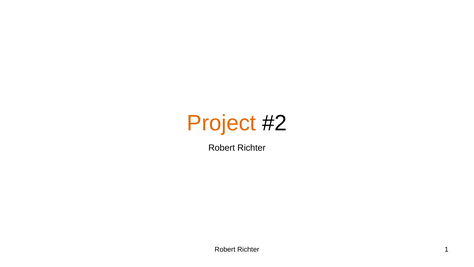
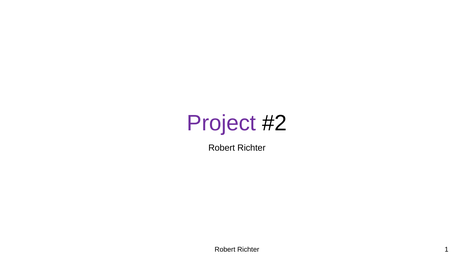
Project colour: orange -> purple
